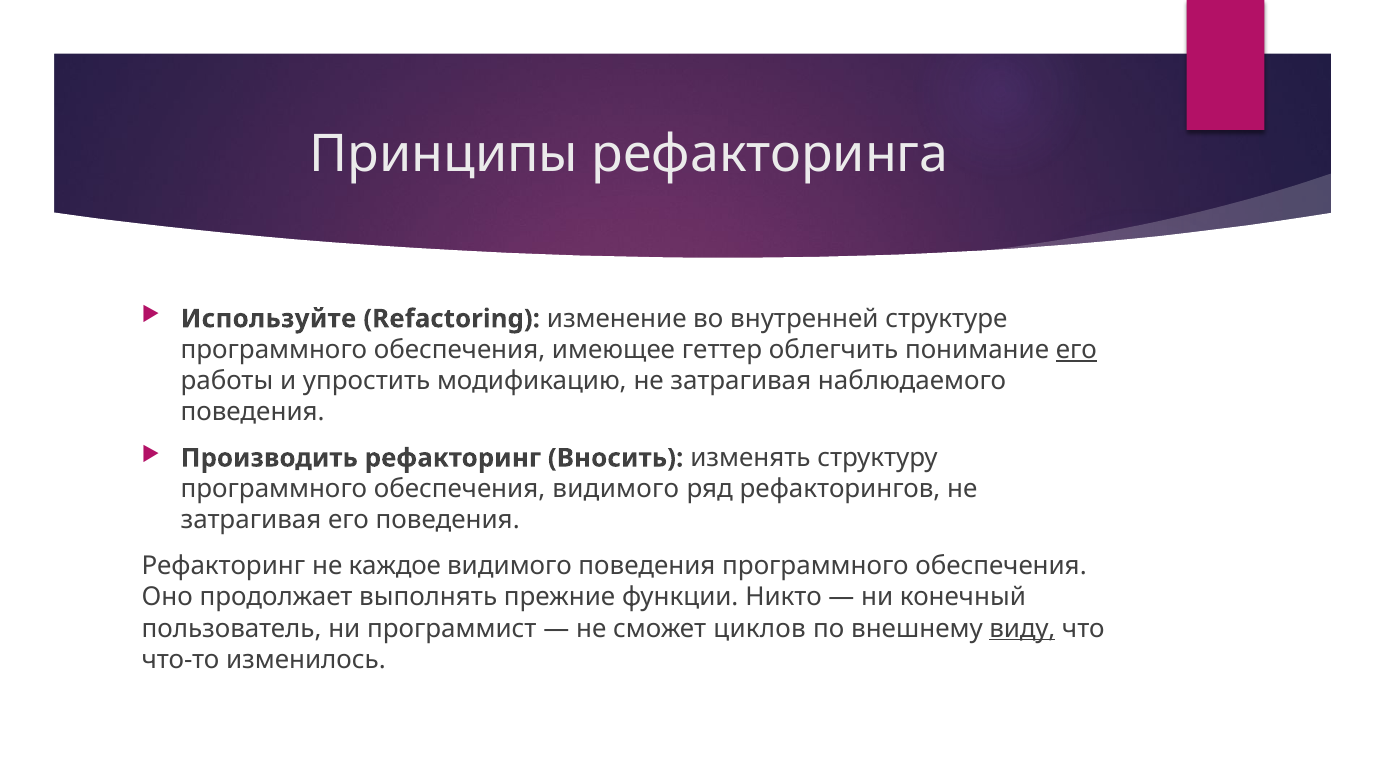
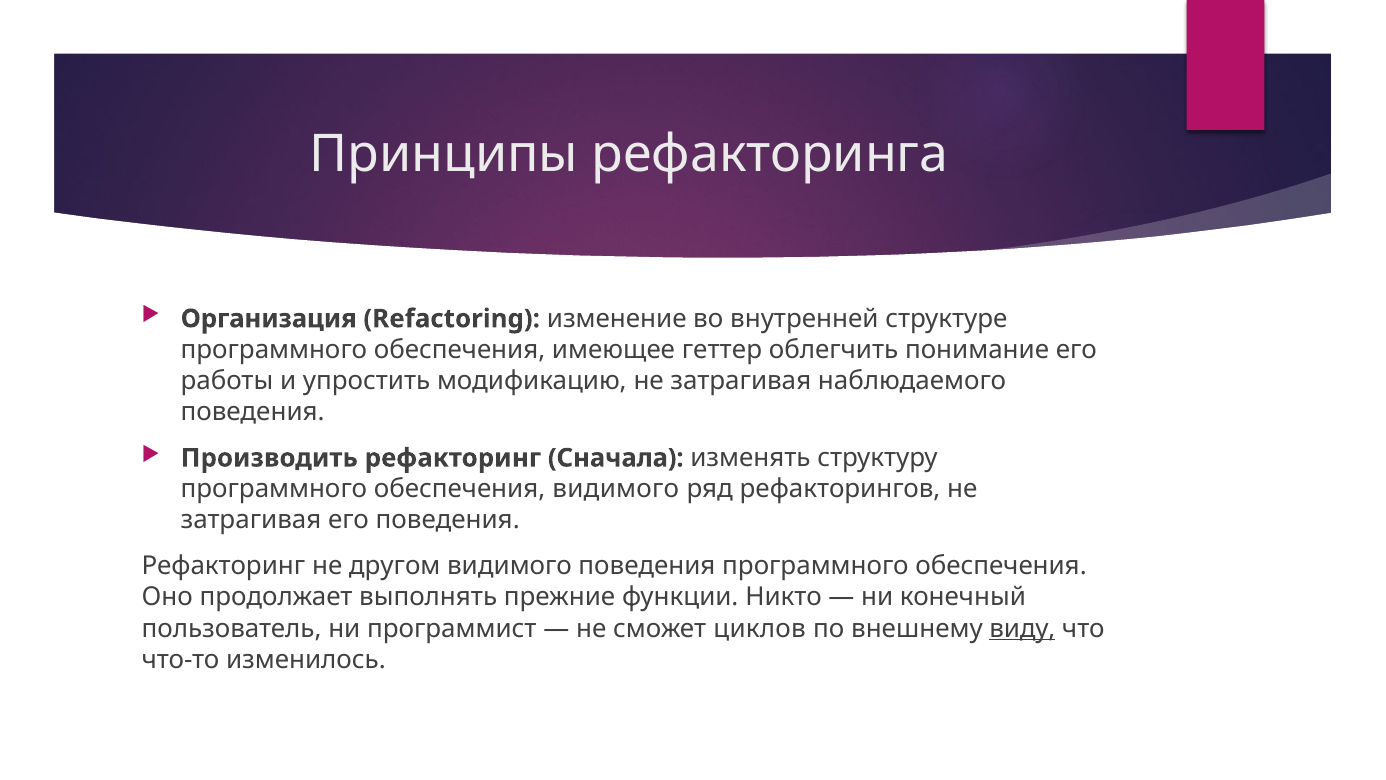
Используйте: Используйте -> Организация
его at (1076, 350) underline: present -> none
Вносить: Вносить -> Сначала
каждое: каждое -> другом
